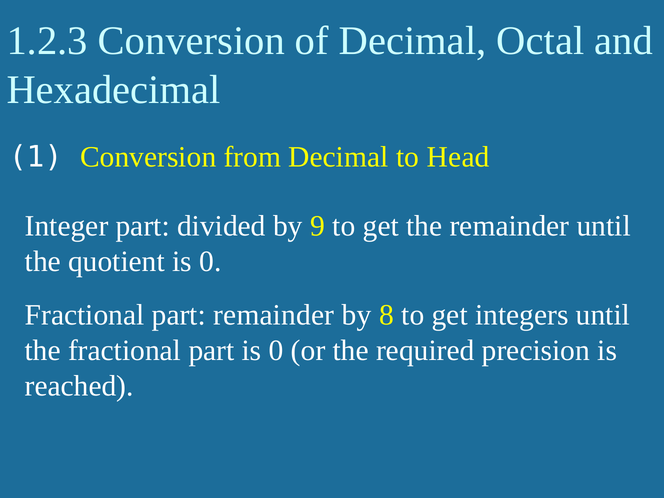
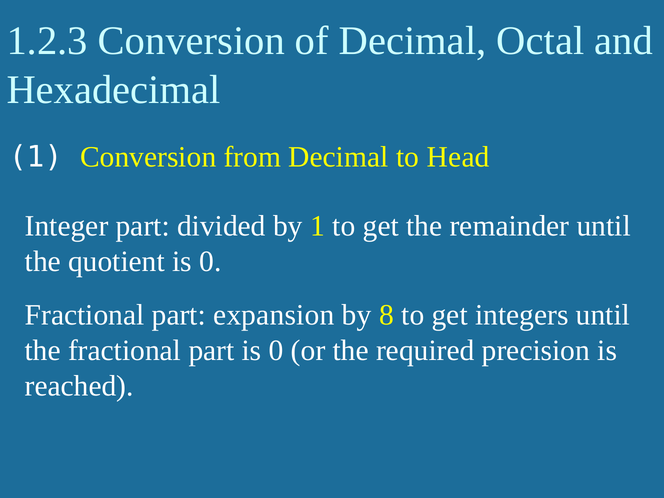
by 9: 9 -> 1
part remainder: remainder -> expansion
